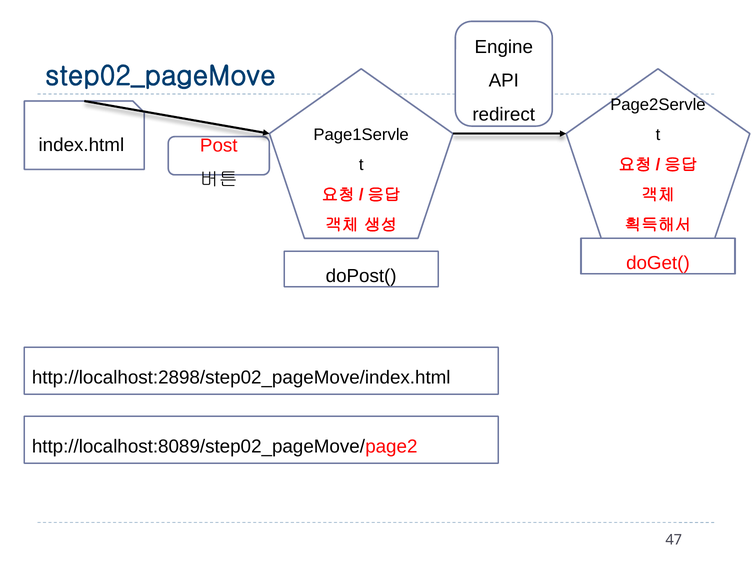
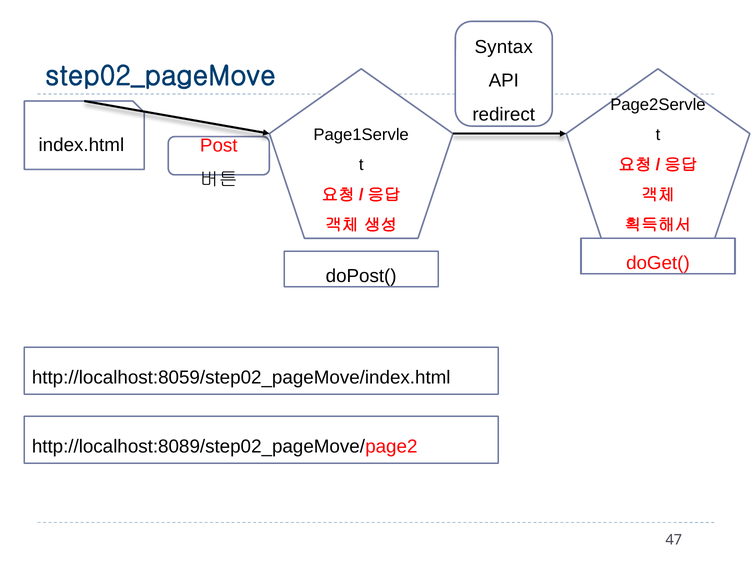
Engine: Engine -> Syntax
http://localhost:2898/step02_pageMove/index.html: http://localhost:2898/step02_pageMove/index.html -> http://localhost:8059/step02_pageMove/index.html
